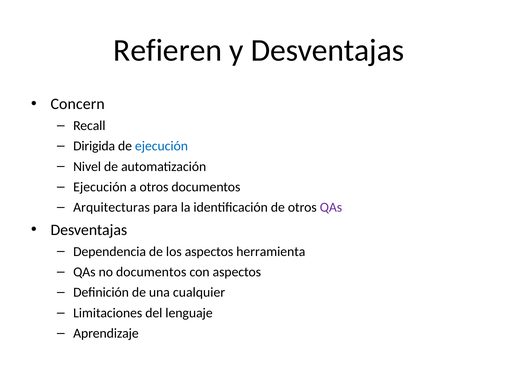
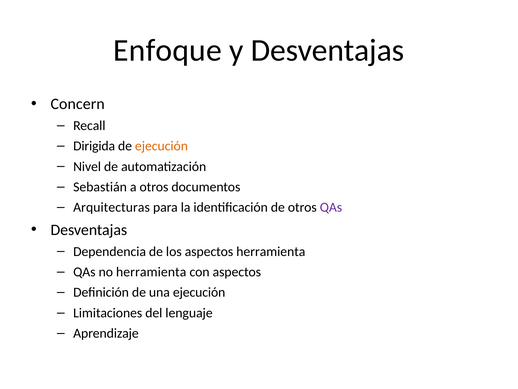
Refieren: Refieren -> Enfoque
ejecución at (161, 146) colour: blue -> orange
Ejecución at (100, 187): Ejecución -> Sebastián
no documentos: documentos -> herramienta
una cualquier: cualquier -> ejecución
